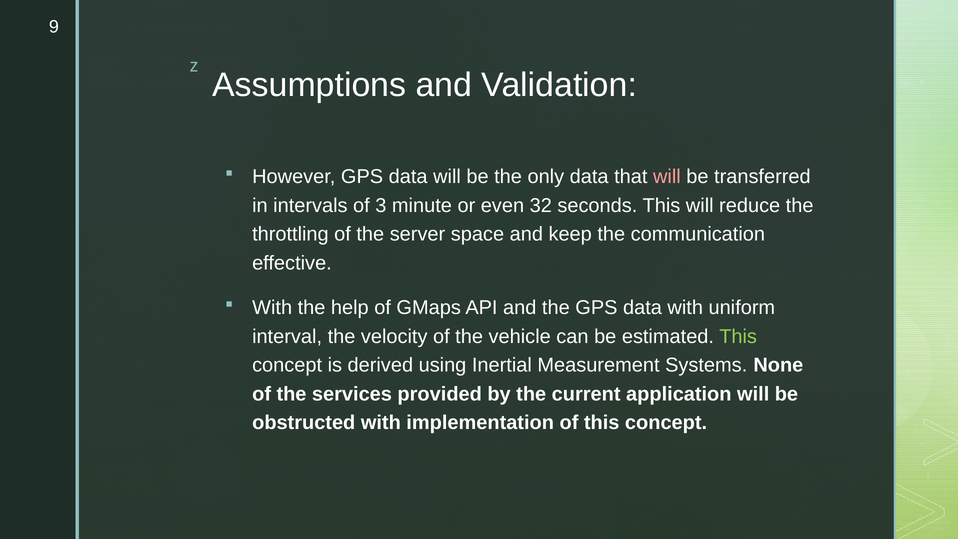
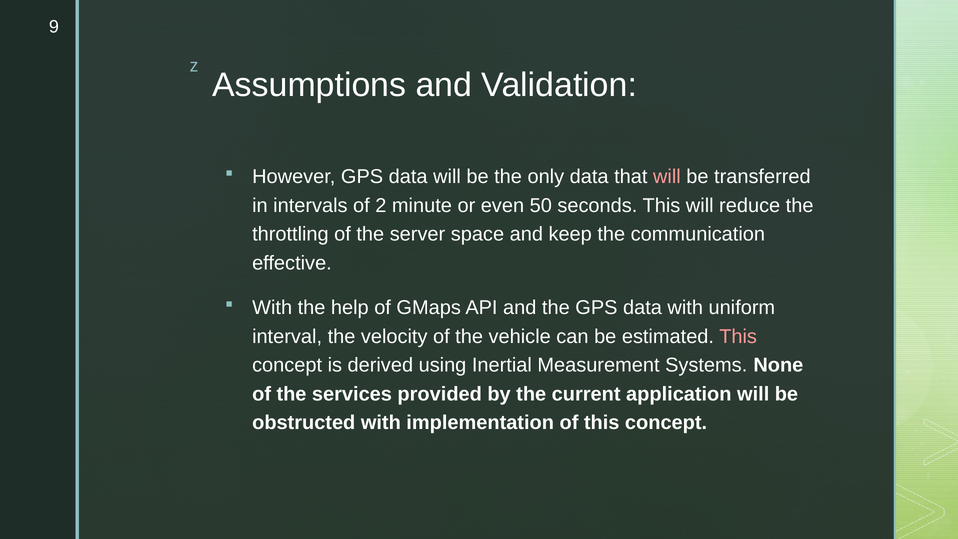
3: 3 -> 2
32: 32 -> 50
This at (738, 336) colour: light green -> pink
